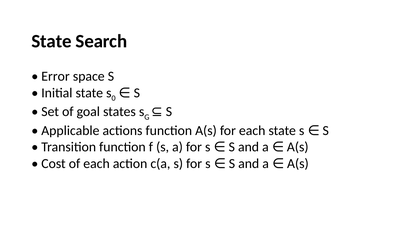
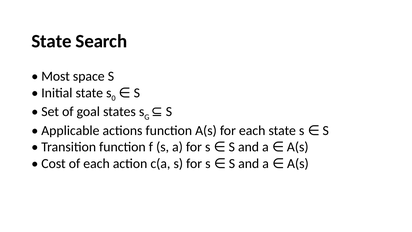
Error: Error -> Most
